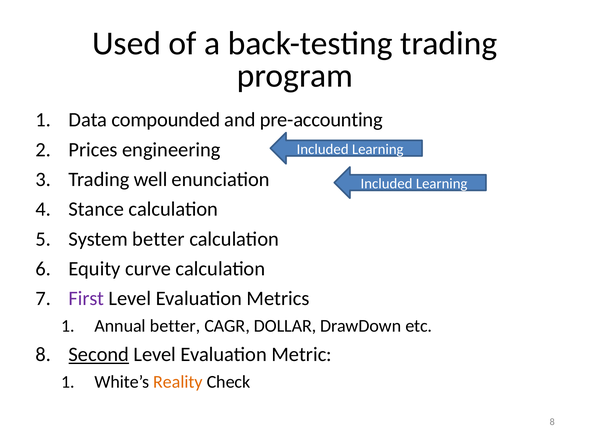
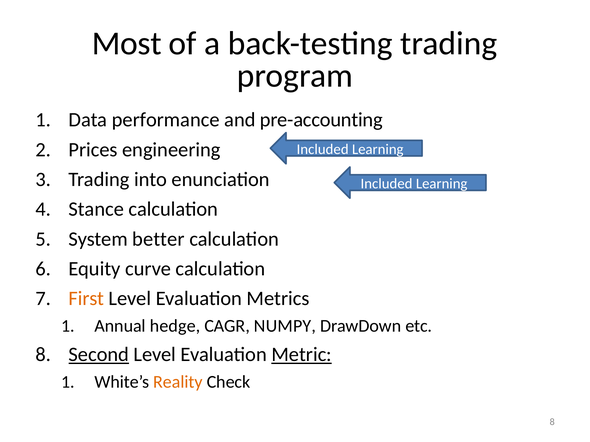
Used: Used -> Most
compounded: compounded -> performance
well: well -> into
First colour: purple -> orange
Annual better: better -> hedge
DOLLAR: DOLLAR -> NUMPY
Metric underline: none -> present
